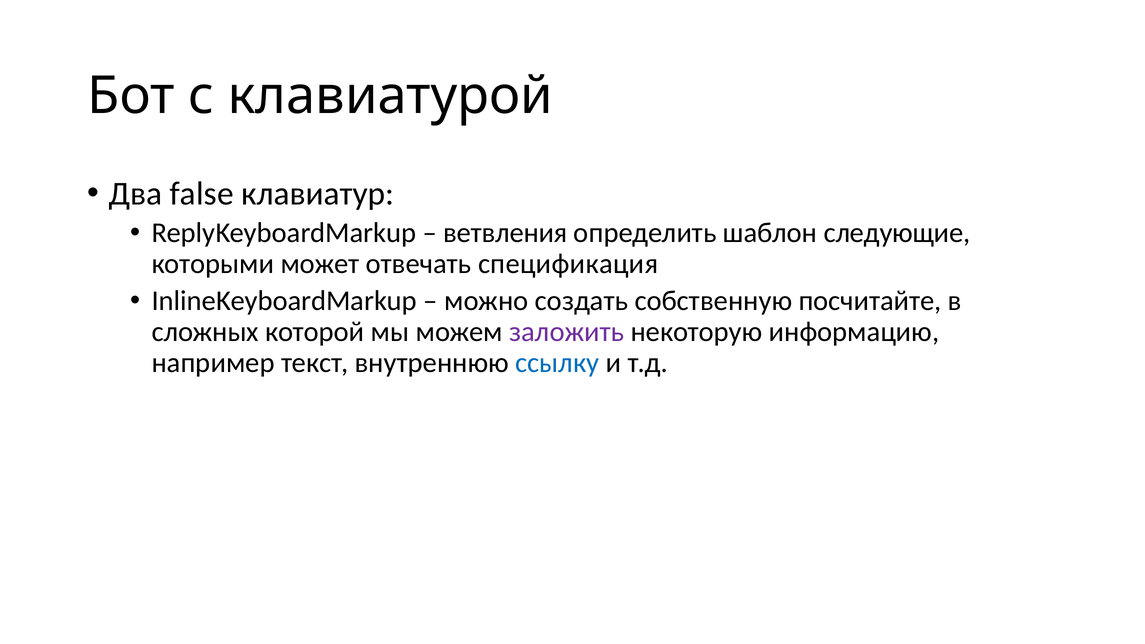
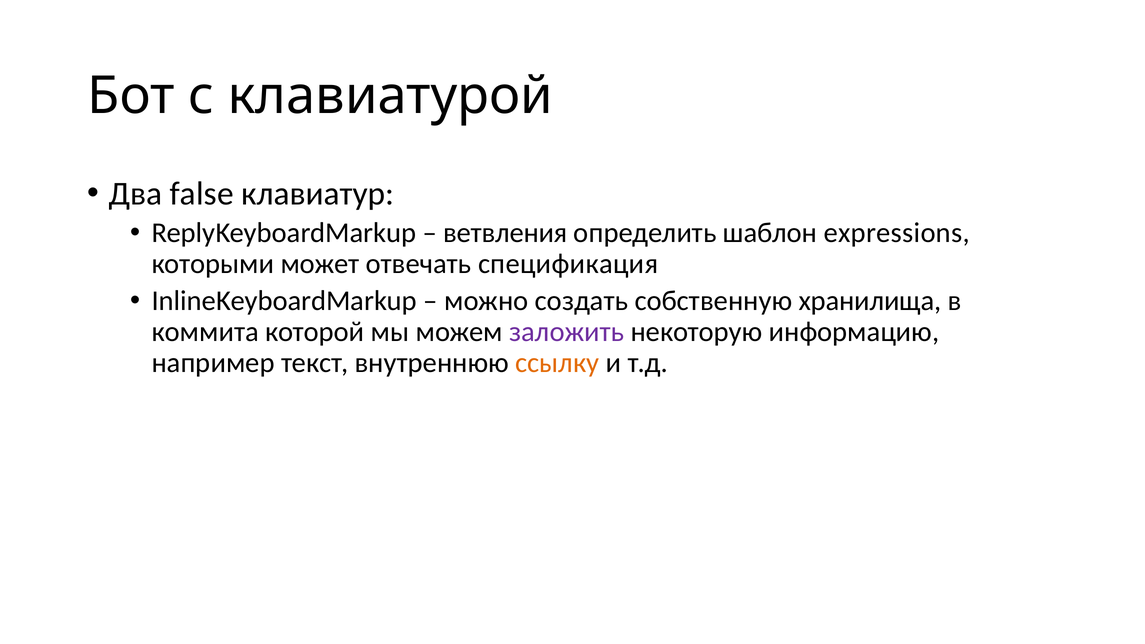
следующие: следующие -> expressions
посчитайте: посчитайте -> хранилища
сложных: сложных -> коммита
ссылку colour: blue -> orange
